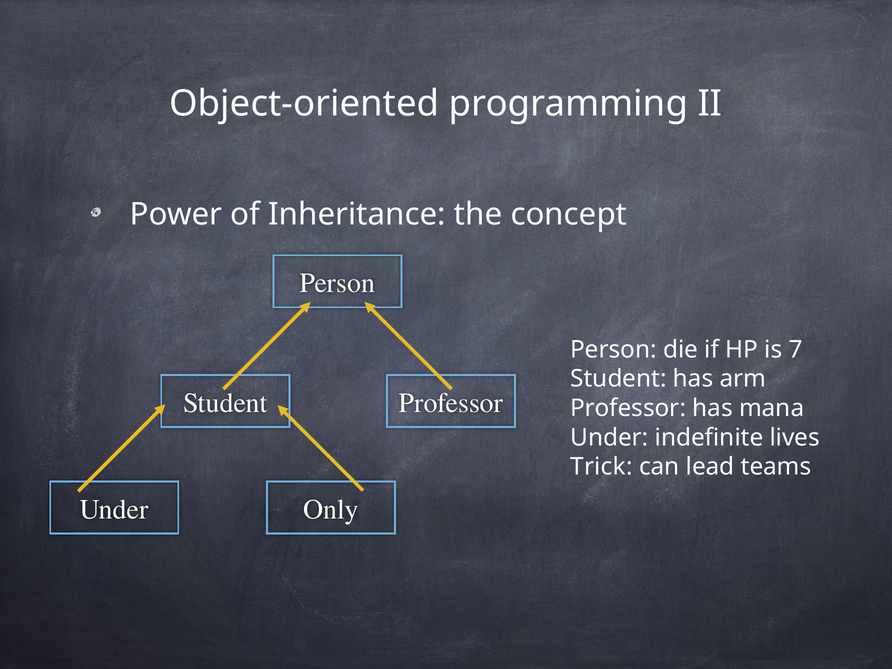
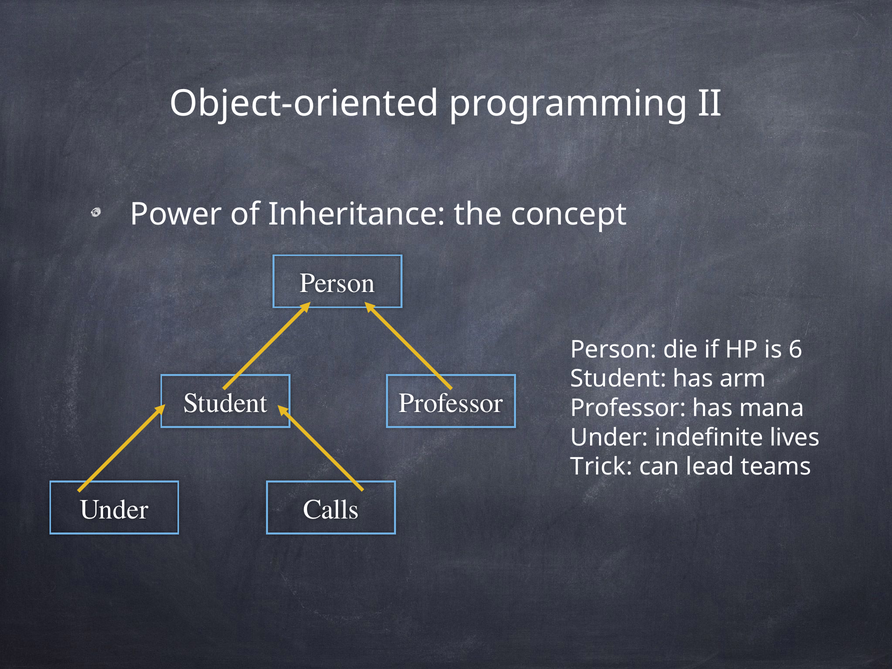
7: 7 -> 6
Only: Only -> Calls
